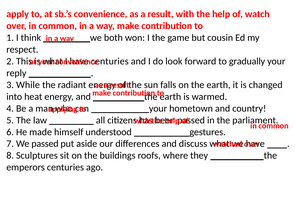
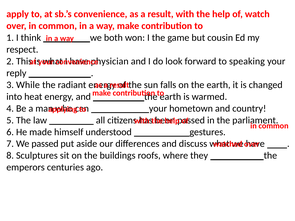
centuries at (110, 61): centuries -> physician
gradually: gradually -> speaking
